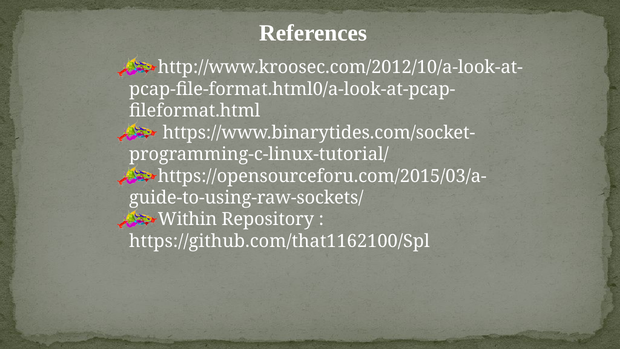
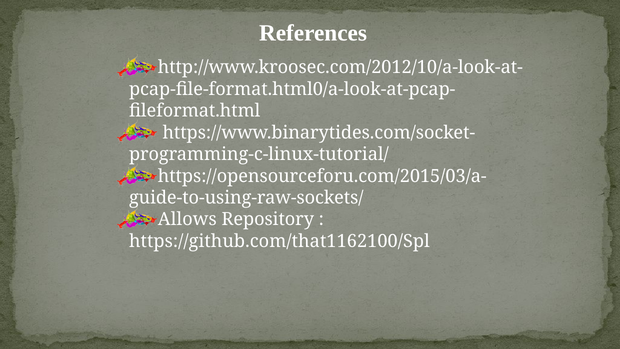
Within: Within -> Allows
